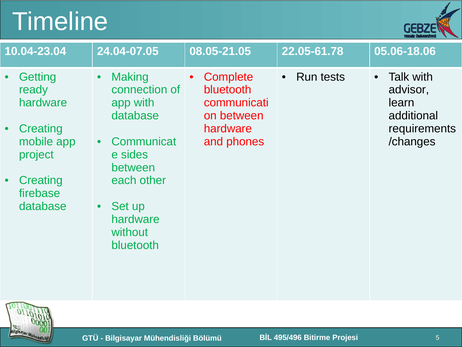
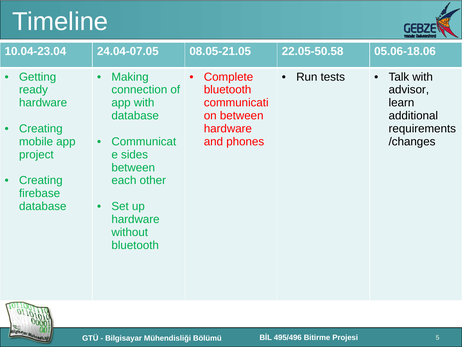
22.05-61.78: 22.05-61.78 -> 22.05-50.58
